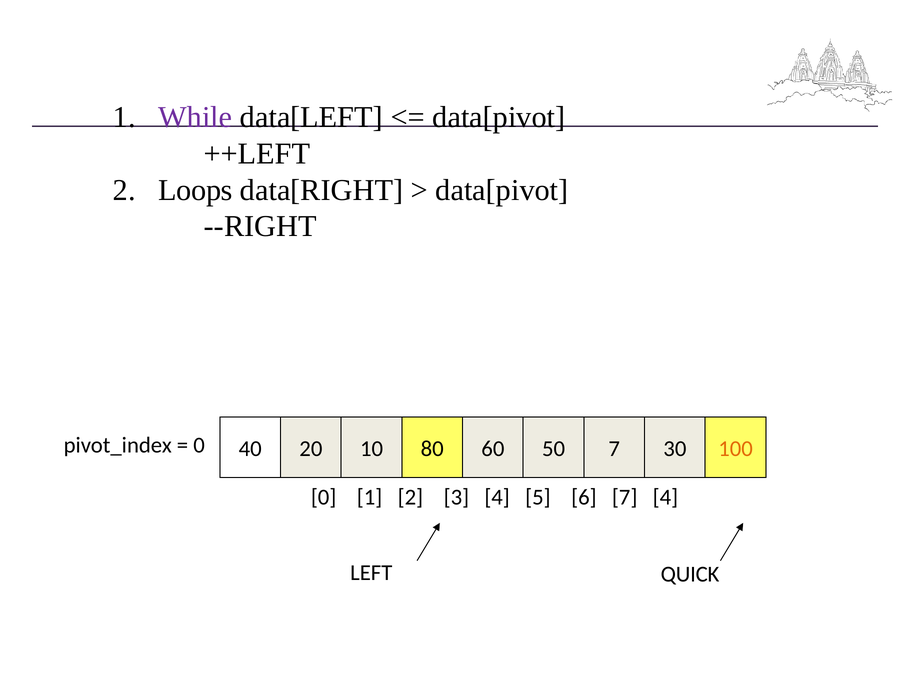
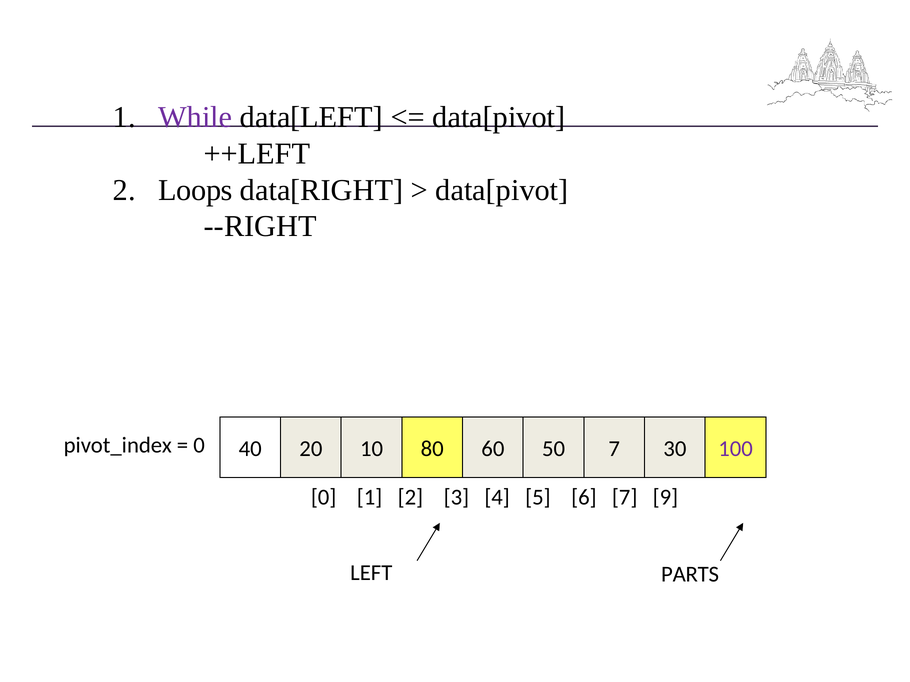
100 colour: orange -> purple
7 4: 4 -> 9
QUICK: QUICK -> PARTS
